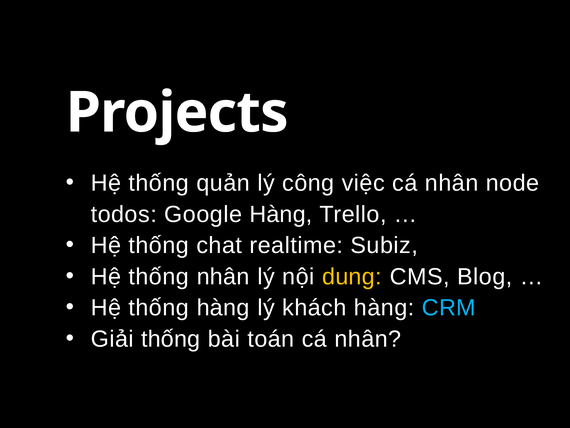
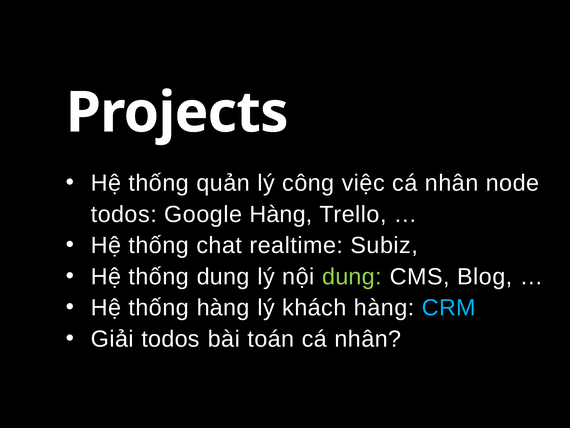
thống nhân: nhân -> dung
dung at (352, 276) colour: yellow -> light green
Giải thống: thống -> todos
